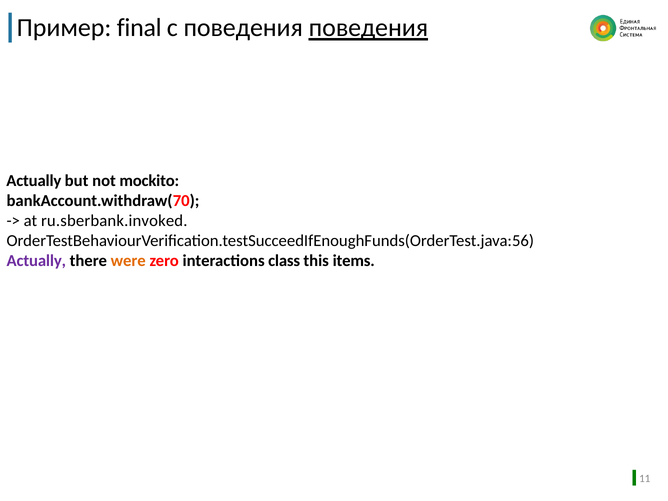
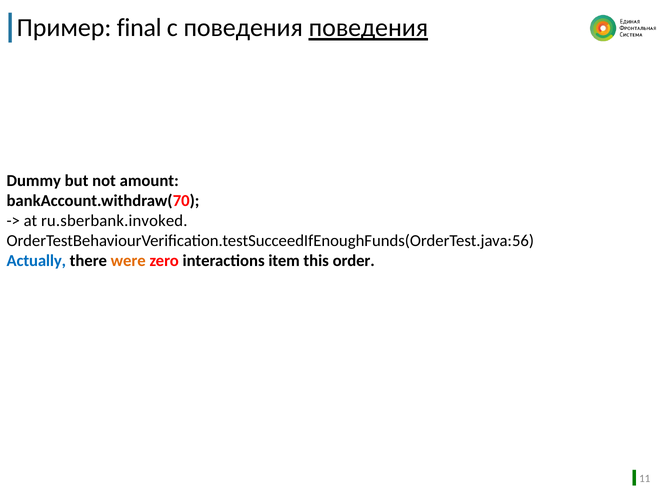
Actually at (34, 181): Actually -> Dummy
mockito: mockito -> amount
Actually at (36, 261) colour: purple -> blue
class: class -> item
items: items -> order
